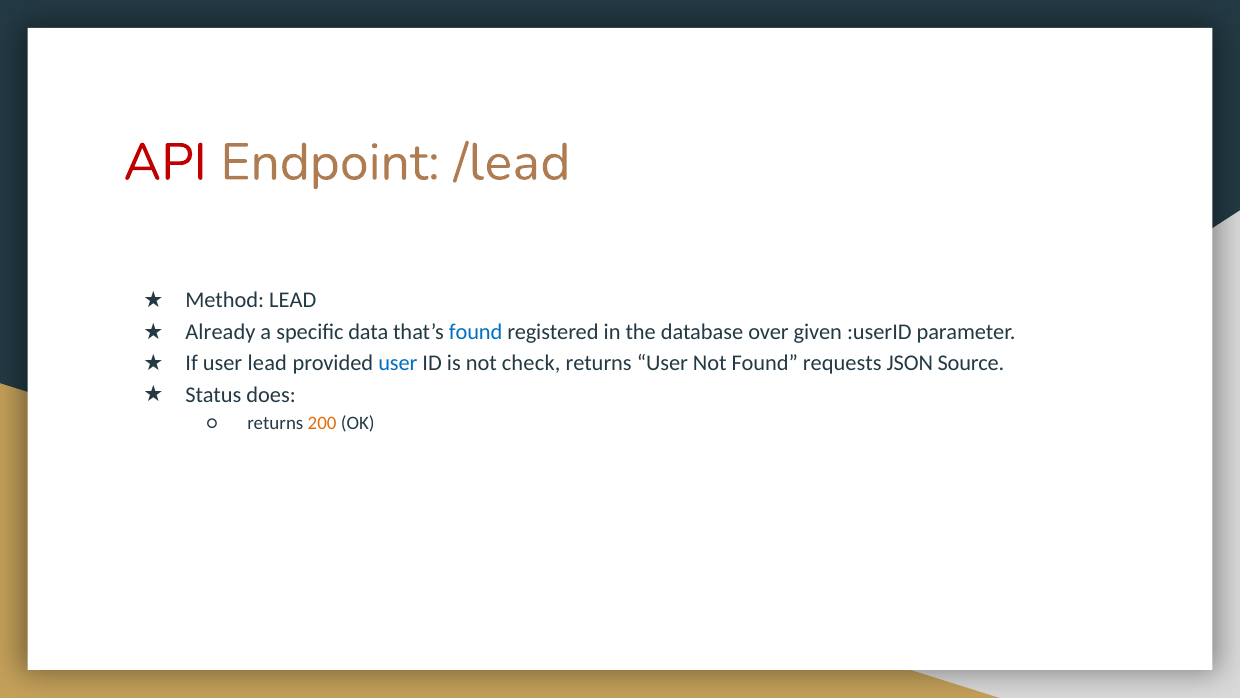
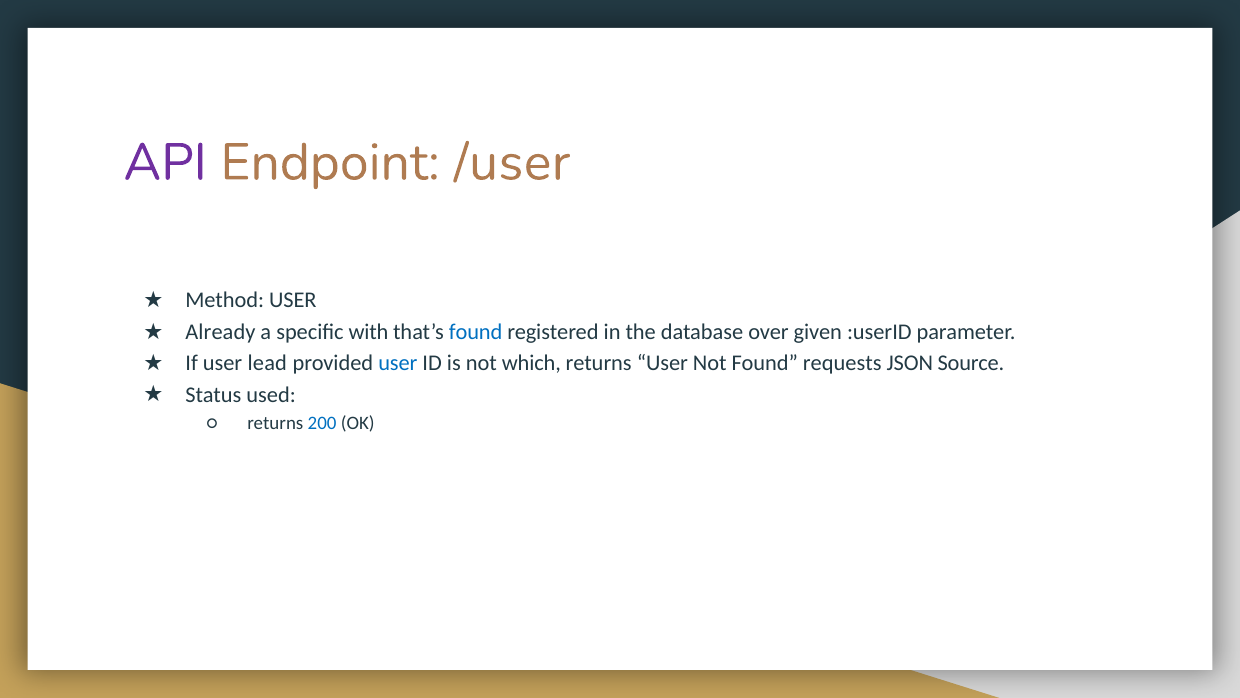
API colour: red -> purple
/lead: /lead -> /user
Method LEAD: LEAD -> USER
data: data -> with
check: check -> which
does: does -> used
200 colour: orange -> blue
